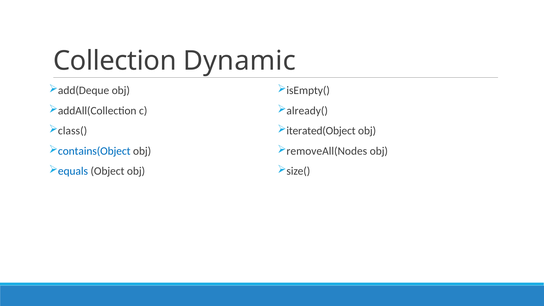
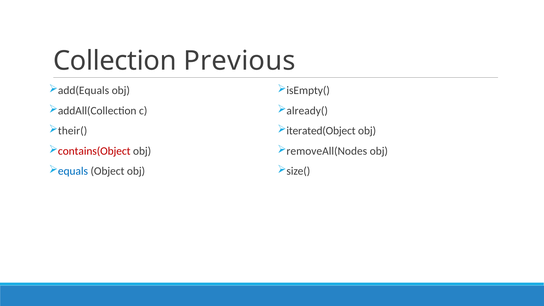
Dynamic: Dynamic -> Previous
add(Deque: add(Deque -> add(Equals
class(: class( -> their(
contains(Object colour: blue -> red
